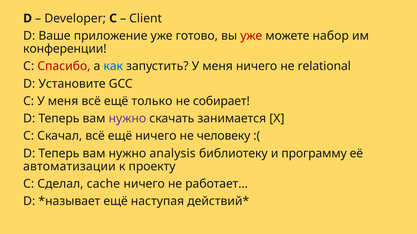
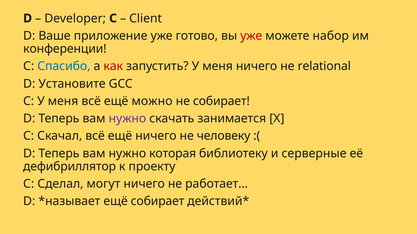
Спасибо colour: red -> blue
как colour: blue -> red
только: только -> можно
analysis: analysis -> которая
программу: программу -> серверные
автоматизации: автоматизации -> дефибриллятор
cache: cache -> могут
ещё наступая: наступая -> собирает
